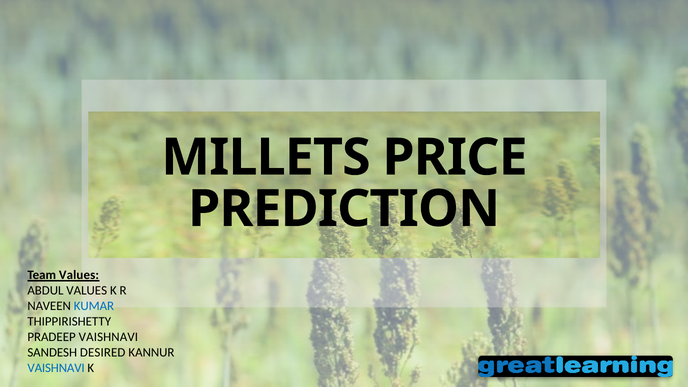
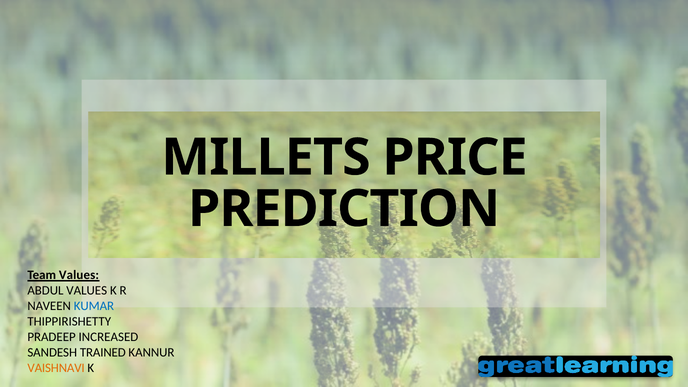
PRADEEP VAISHNAVI: VAISHNAVI -> INCREASED
DESIRED: DESIRED -> TRAINED
VAISHNAVI at (56, 368) colour: blue -> orange
